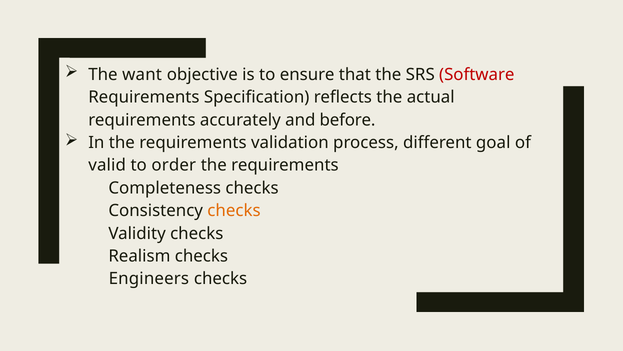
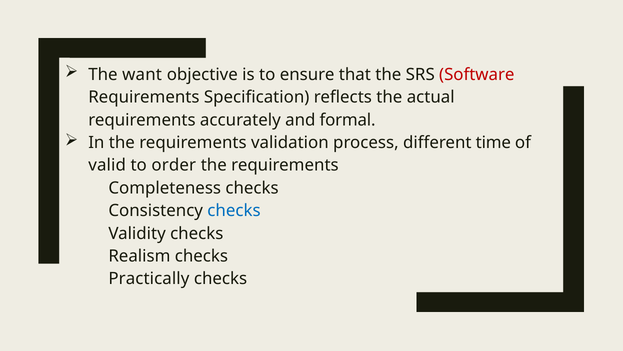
before: before -> formal
goal: goal -> time
checks at (234, 210) colour: orange -> blue
Engineers: Engineers -> Practically
